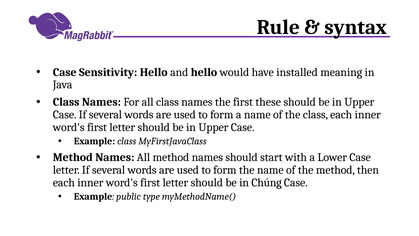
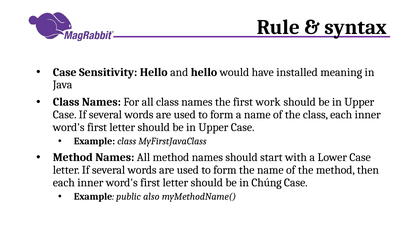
these: these -> work
type: type -> also
